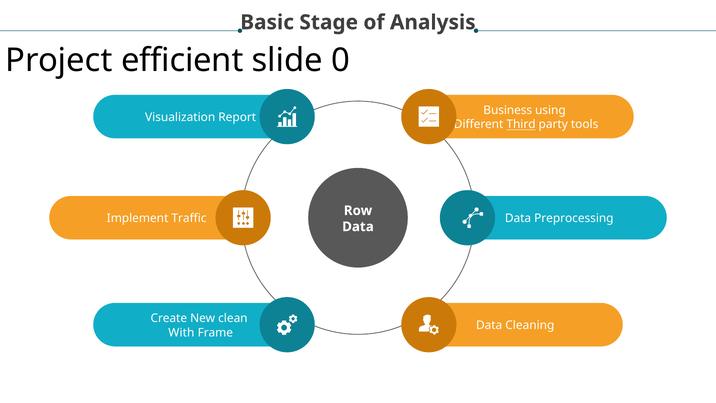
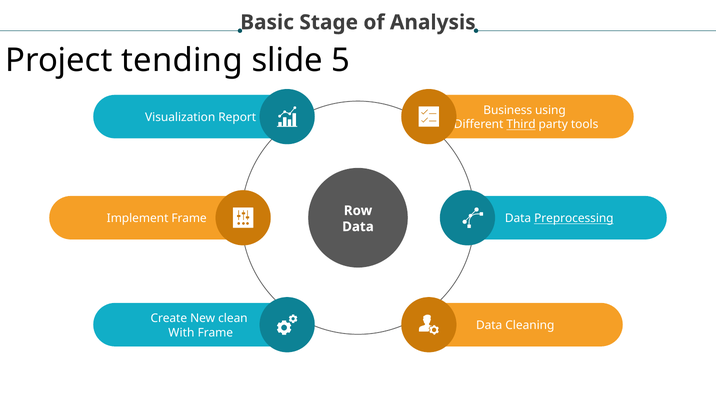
efficient: efficient -> tending
0: 0 -> 5
Implement Traffic: Traffic -> Frame
Preprocessing underline: none -> present
